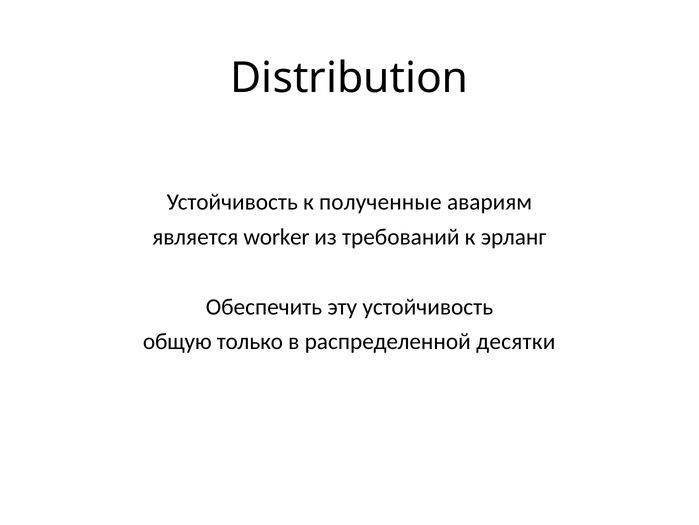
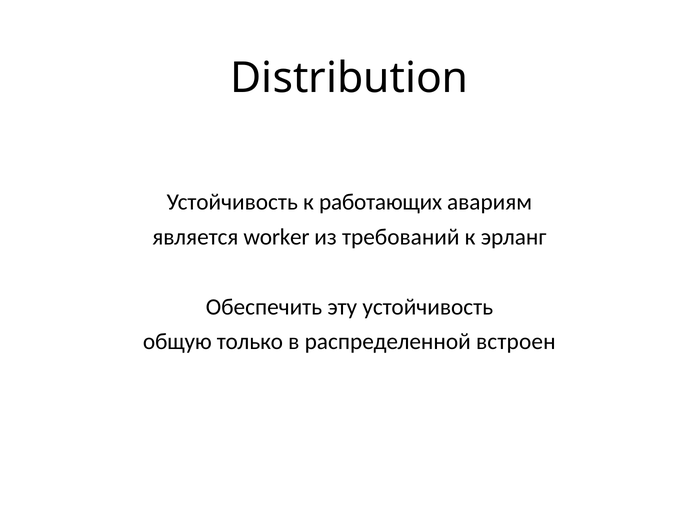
полученные: полученные -> работающих
десятки: десятки -> встроен
